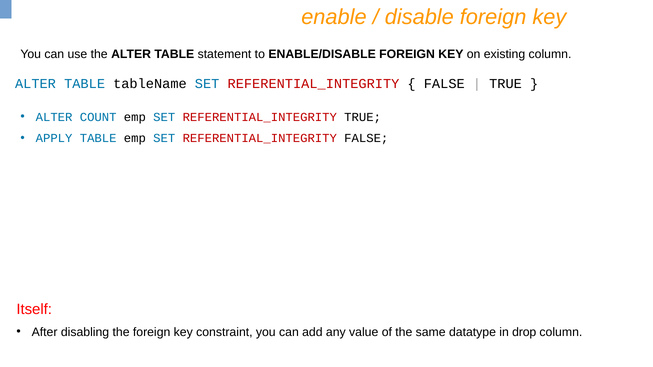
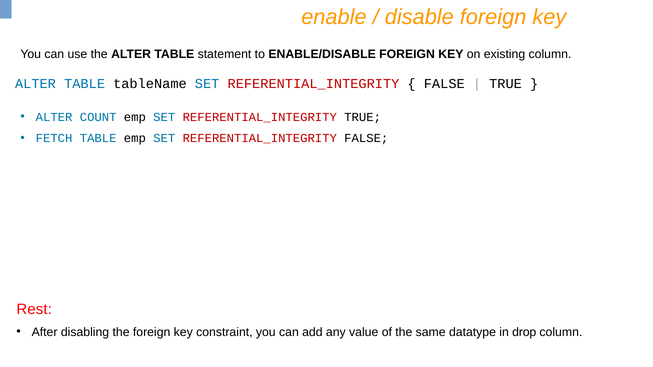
APPLY: APPLY -> FETCH
Itself: Itself -> Rest
